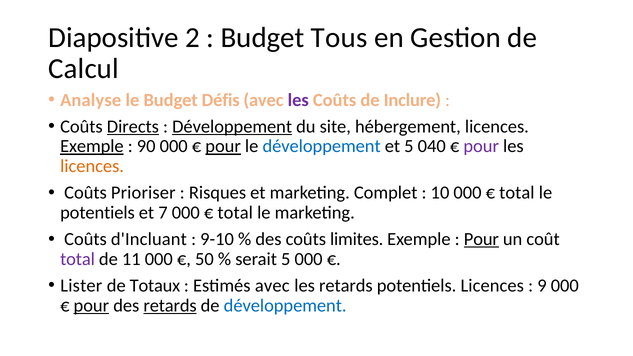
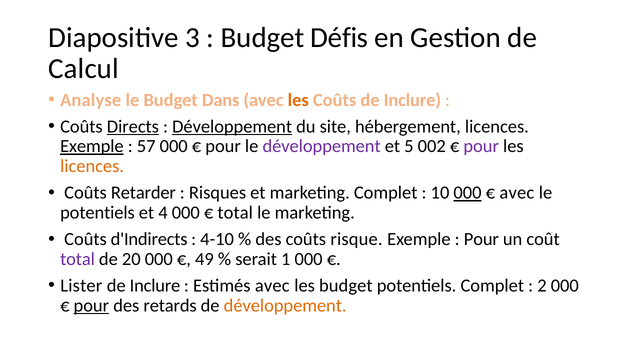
2: 2 -> 3
Tous: Tous -> Défis
Défis: Défis -> Dans
les at (298, 100) colour: purple -> orange
90: 90 -> 57
pour at (223, 146) underline: present -> none
développement at (322, 146) colour: blue -> purple
040: 040 -> 002
Prioriser: Prioriser -> Retarder
000 at (467, 193) underline: none -> present
total at (517, 193): total -> avec
7: 7 -> 4
d'Incluant: d'Incluant -> d'Indirects
9-10: 9-10 -> 4-10
limites: limites -> risque
Pour at (481, 239) underline: present -> none
11: 11 -> 20
50: 50 -> 49
serait 5: 5 -> 1
Totaux at (155, 286): Totaux -> Inclure
les retards: retards -> budget
potentiels Licences: Licences -> Complet
9: 9 -> 2
retards at (170, 306) underline: present -> none
développement at (285, 306) colour: blue -> orange
